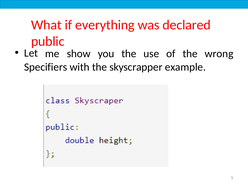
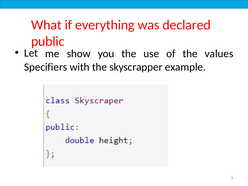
wrong: wrong -> values
